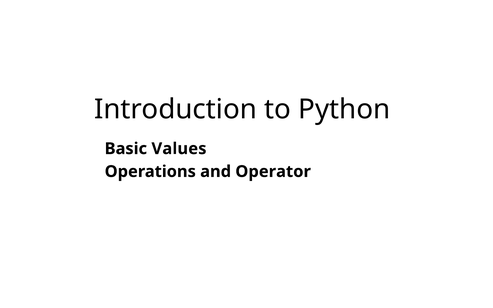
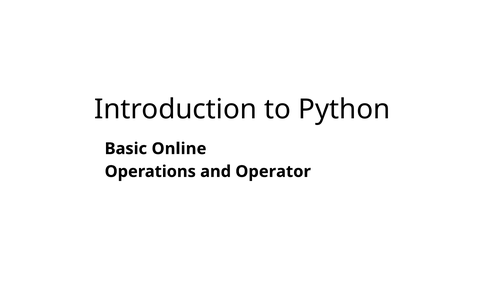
Values: Values -> Online
